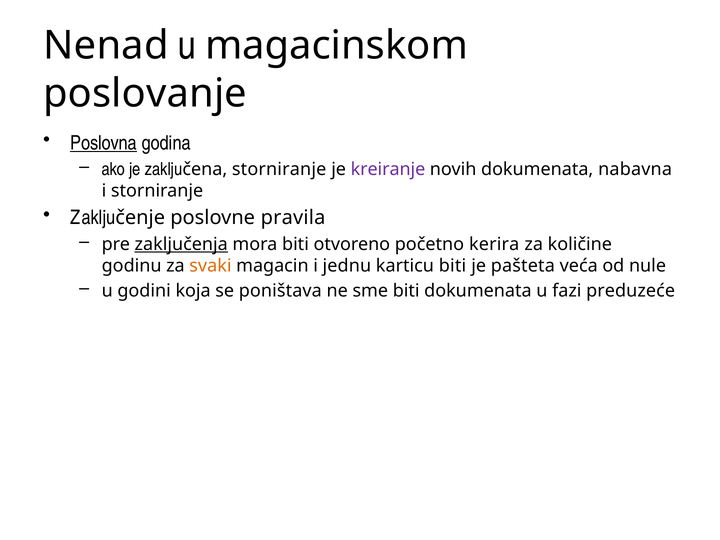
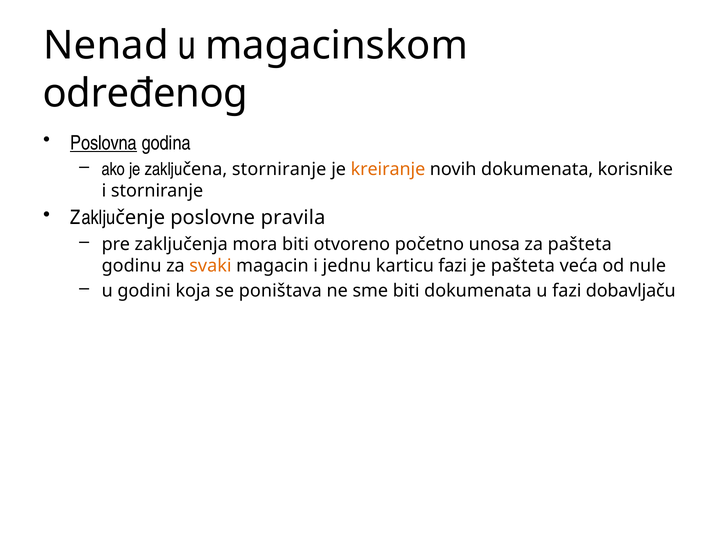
poslovanje: poslovanje -> određenog
kreiranje colour: purple -> orange
nabavna: nabavna -> korisnike
zaključenja underline: present -> none
kerira: kerira -> unosa
za količine: količine -> pašteta
karticu biti: biti -> fazi
preduzeće: preduzeće -> dobavljaču
